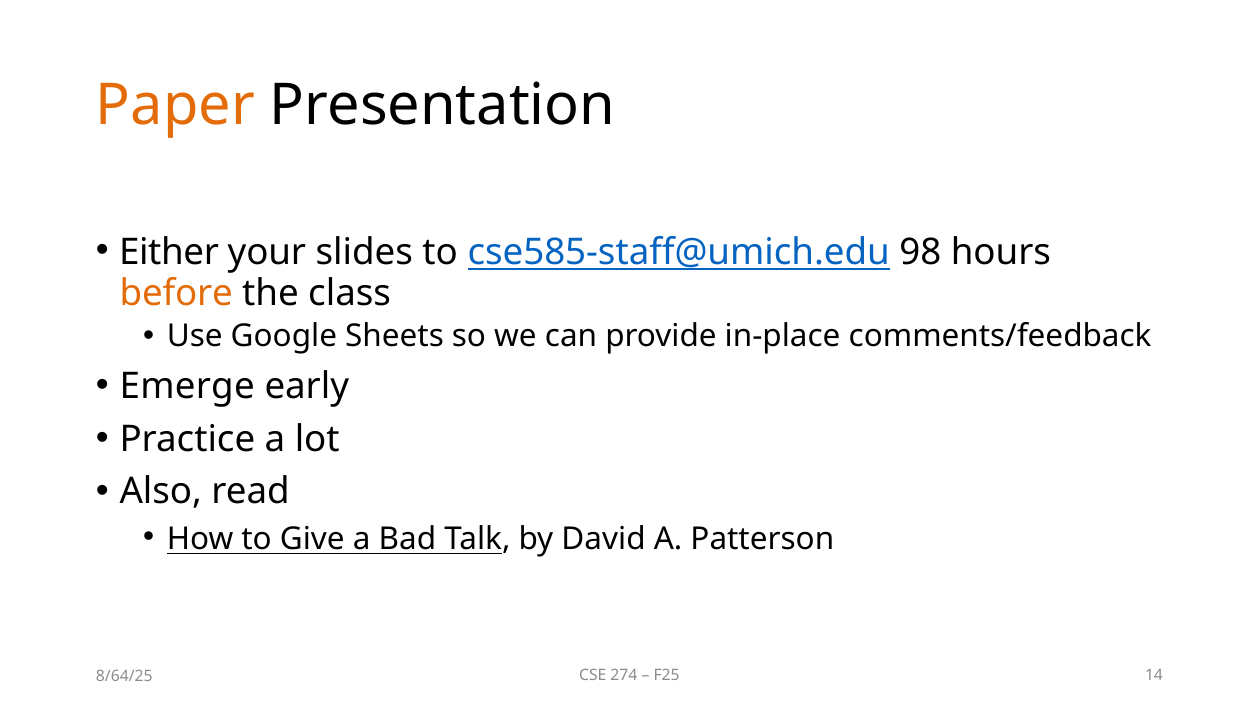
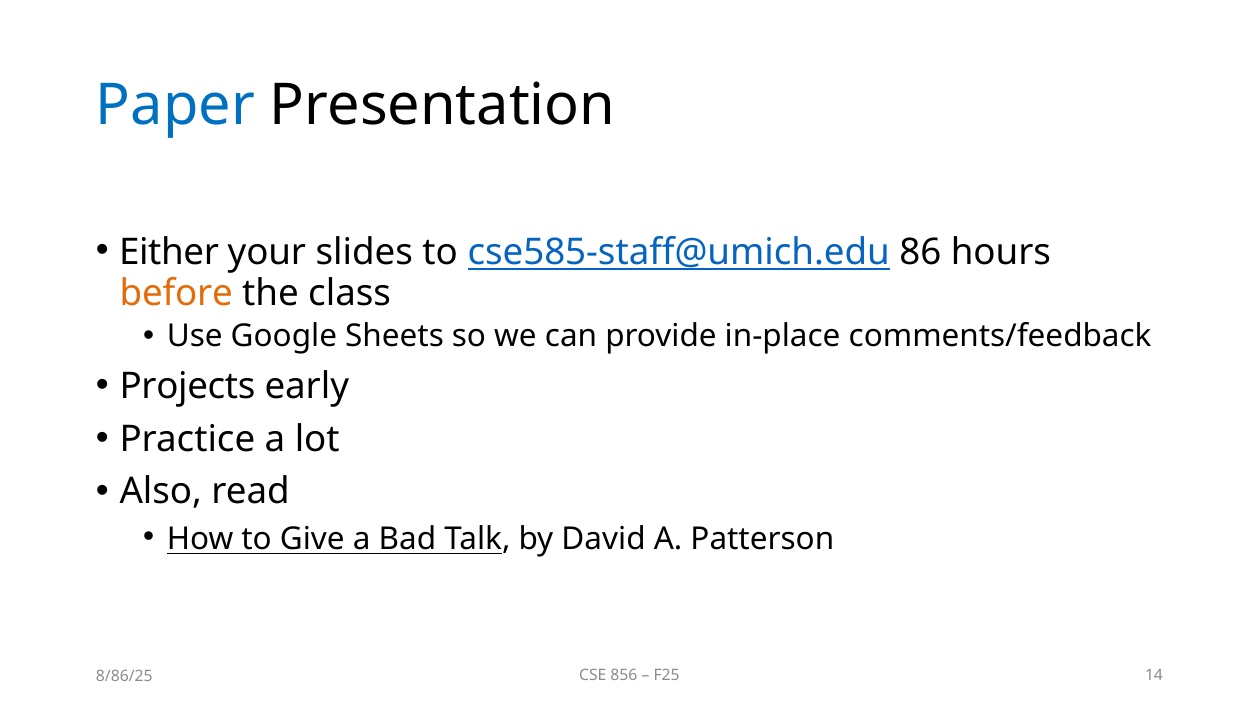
Paper colour: orange -> blue
98: 98 -> 86
Emerge: Emerge -> Projects
274: 274 -> 856
8/64/25: 8/64/25 -> 8/86/25
